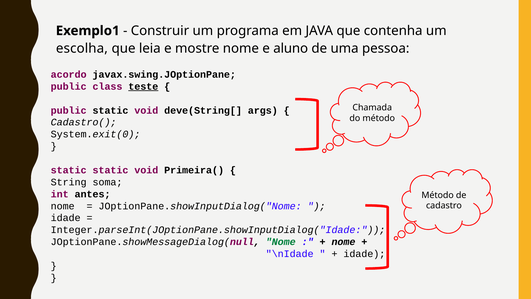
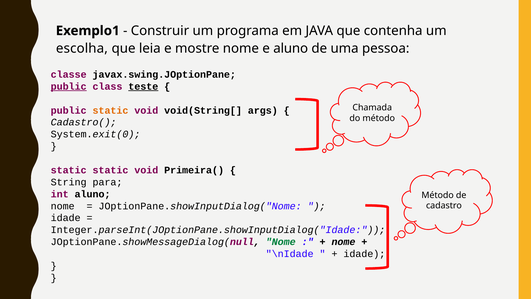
acordo: acordo -> classe
public at (69, 86) underline: none -> present
static at (110, 110) colour: black -> orange
deve(String[: deve(String[ -> void(String[
soma: soma -> para
int antes: antes -> aluno
